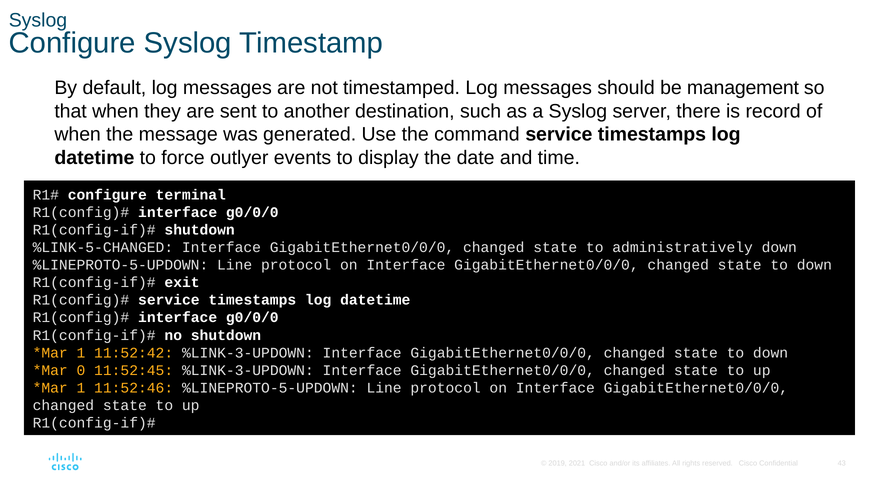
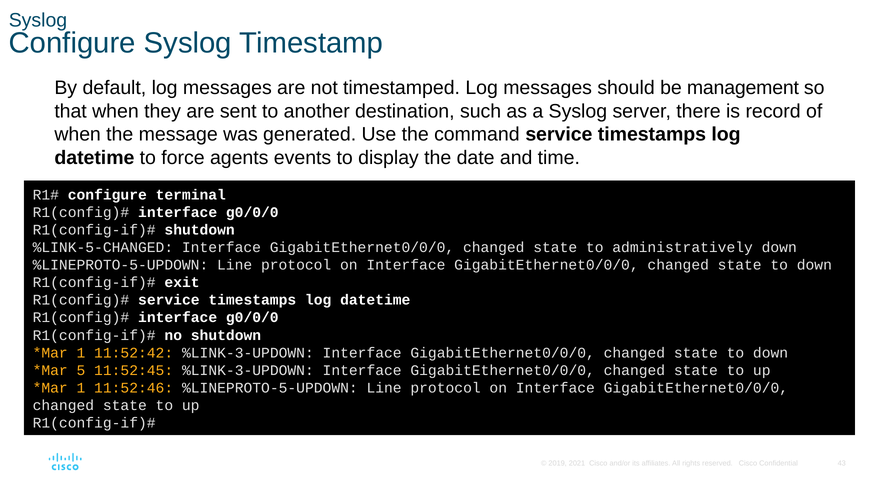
outlyer: outlyer -> agents
0: 0 -> 5
